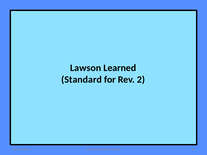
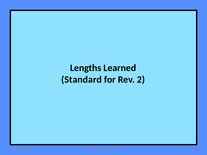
Lawson: Lawson -> Lengths
